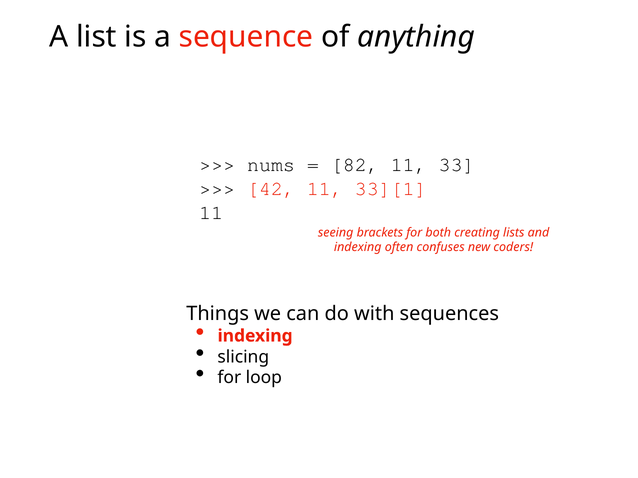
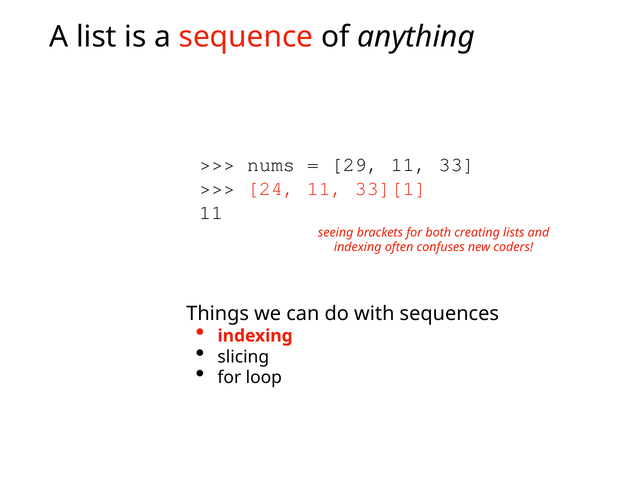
82: 82 -> 29
42: 42 -> 24
